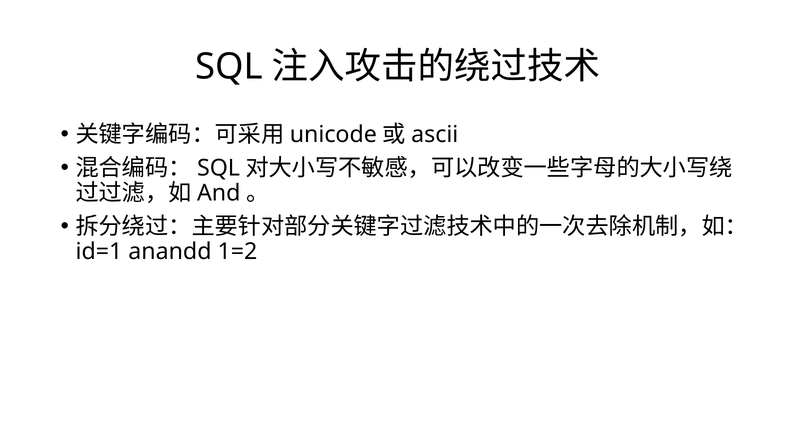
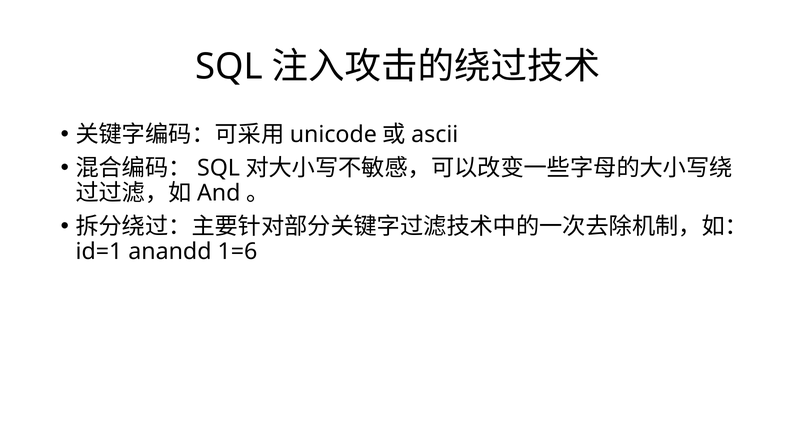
1=2: 1=2 -> 1=6
